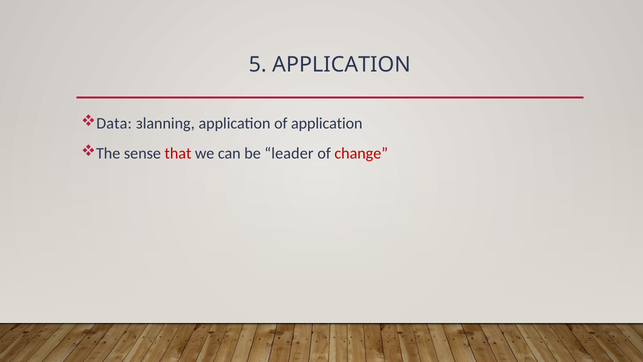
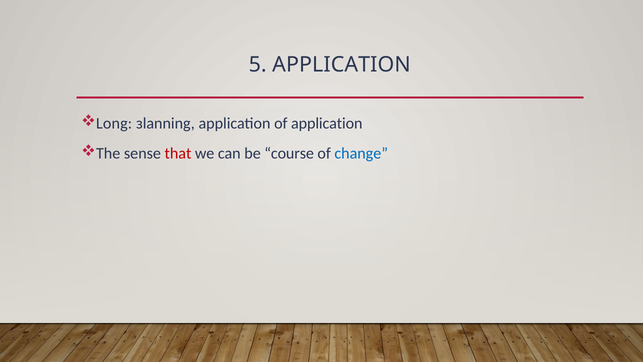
Data: Data -> Long
leader: leader -> course
change colour: red -> blue
